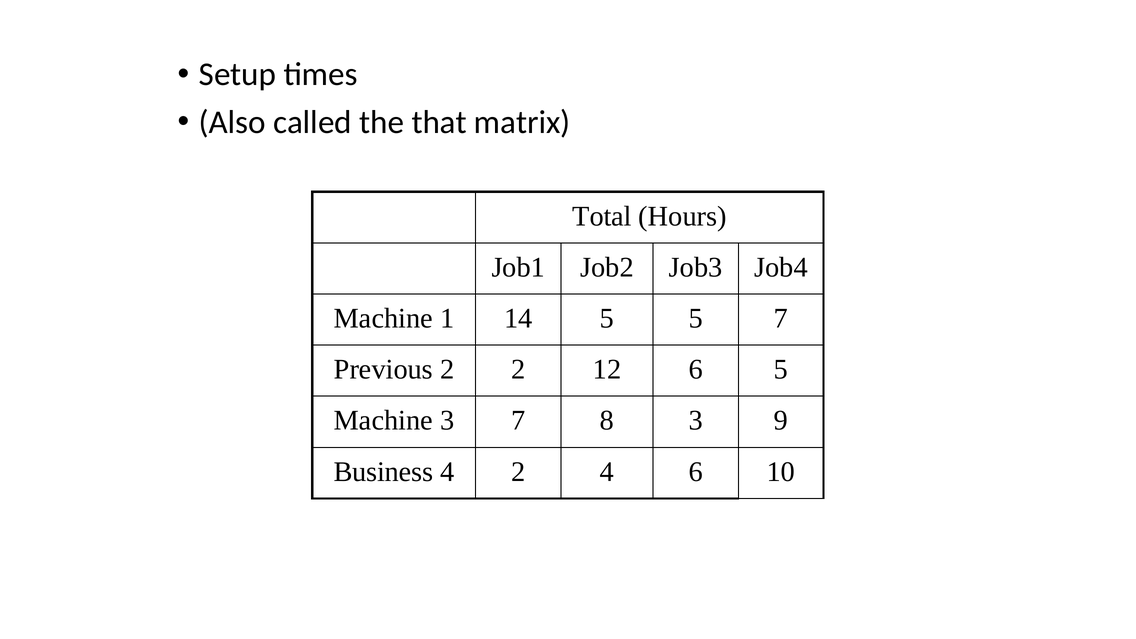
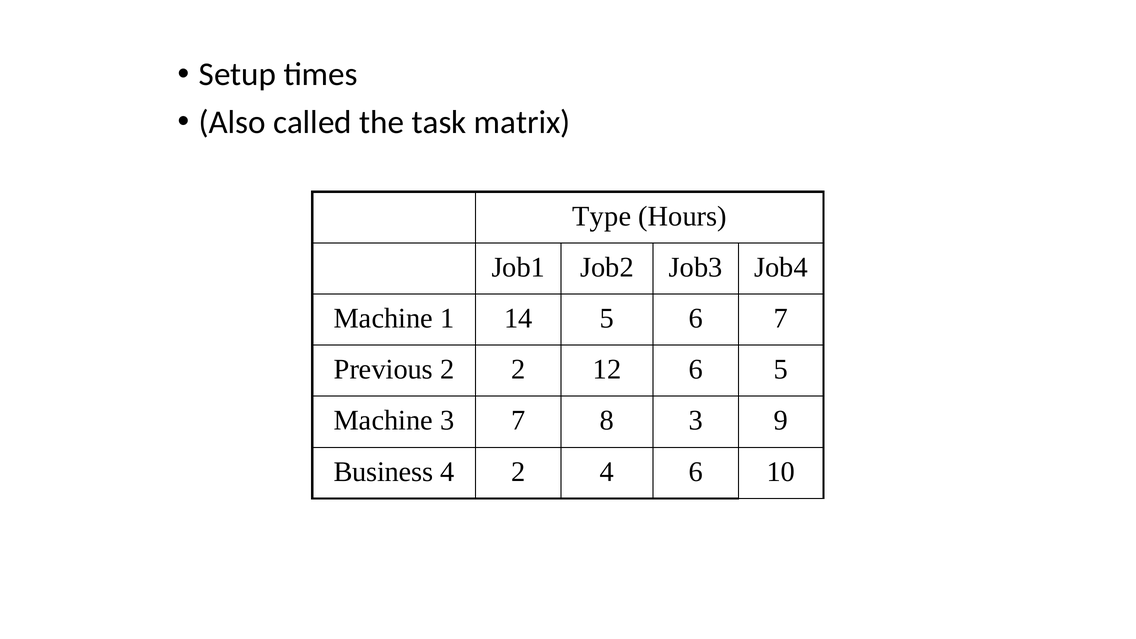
that: that -> task
Total: Total -> Type
5 5: 5 -> 6
